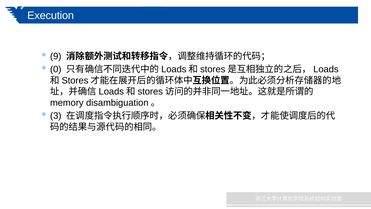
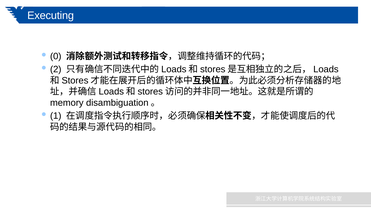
Execution: Execution -> Executing
9: 9 -> 0
0: 0 -> 2
3: 3 -> 1
